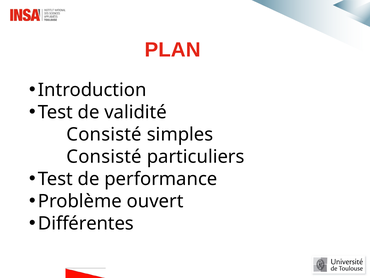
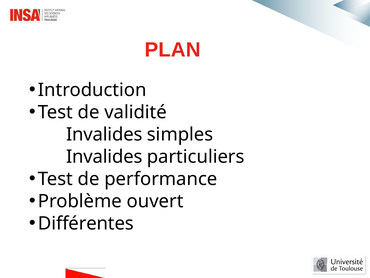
Consisté at (104, 134): Consisté -> Invalides
Consisté at (104, 157): Consisté -> Invalides
